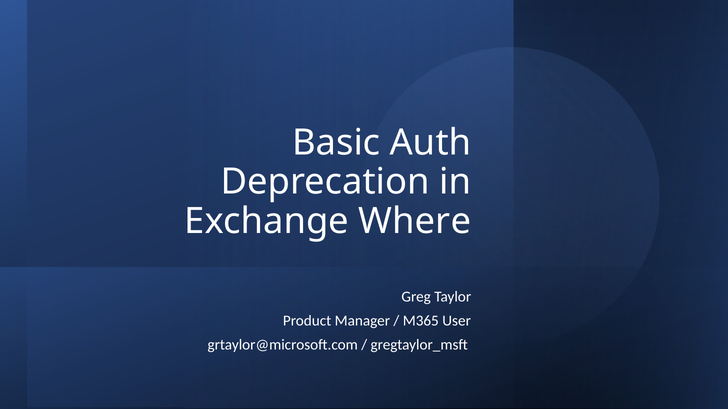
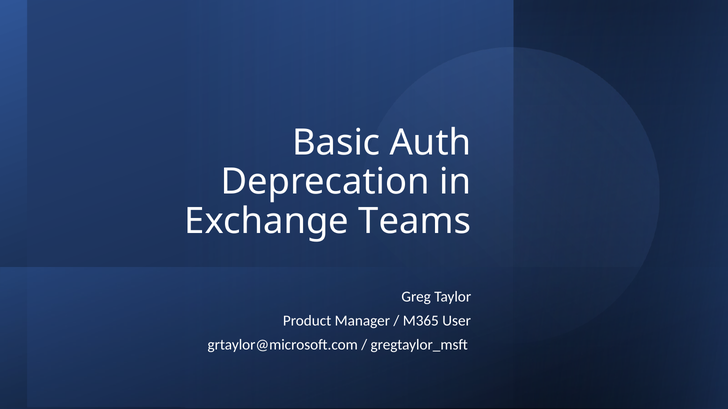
Where: Where -> Teams
